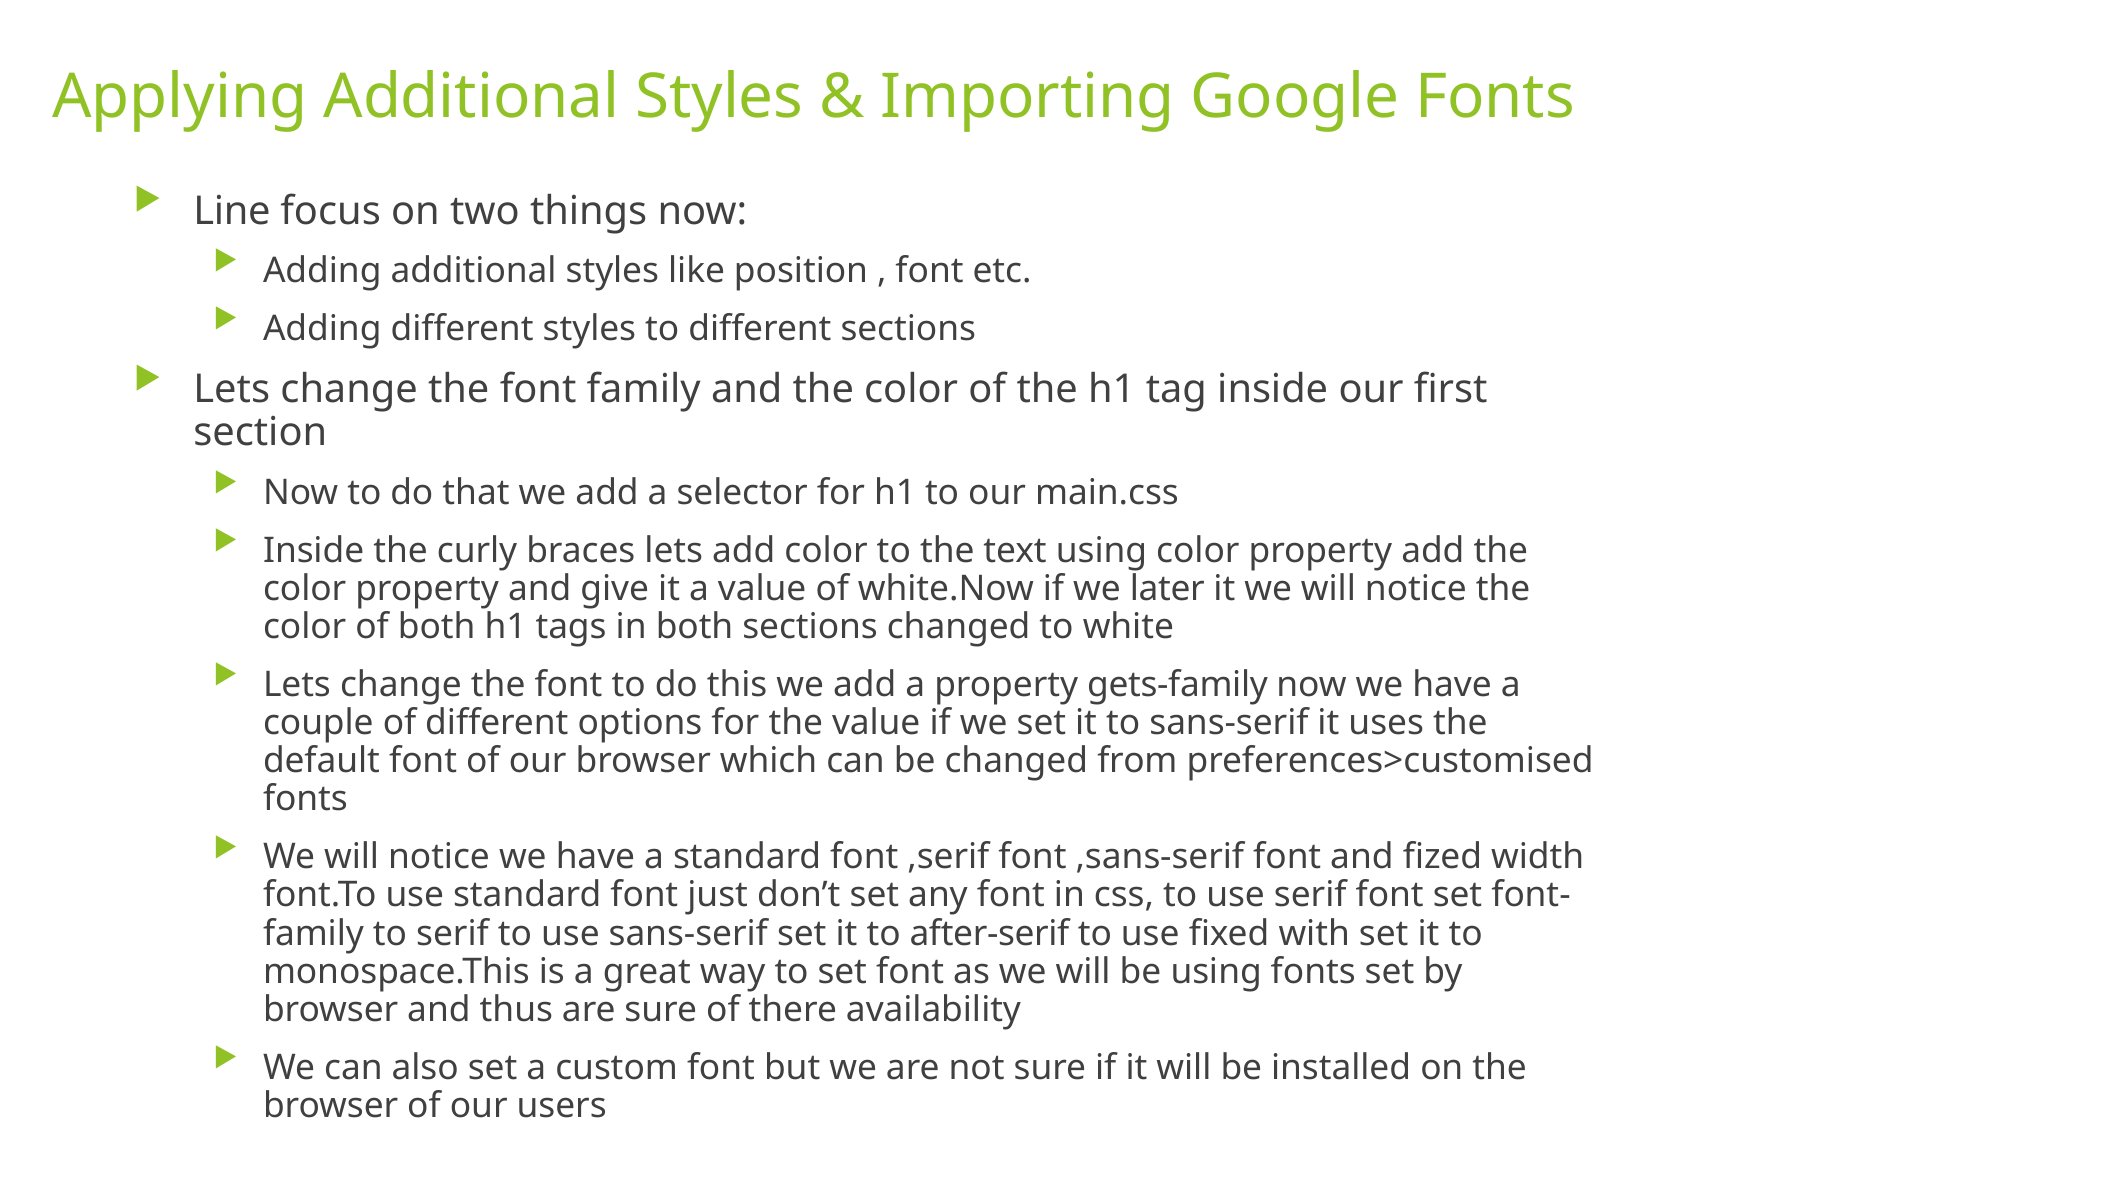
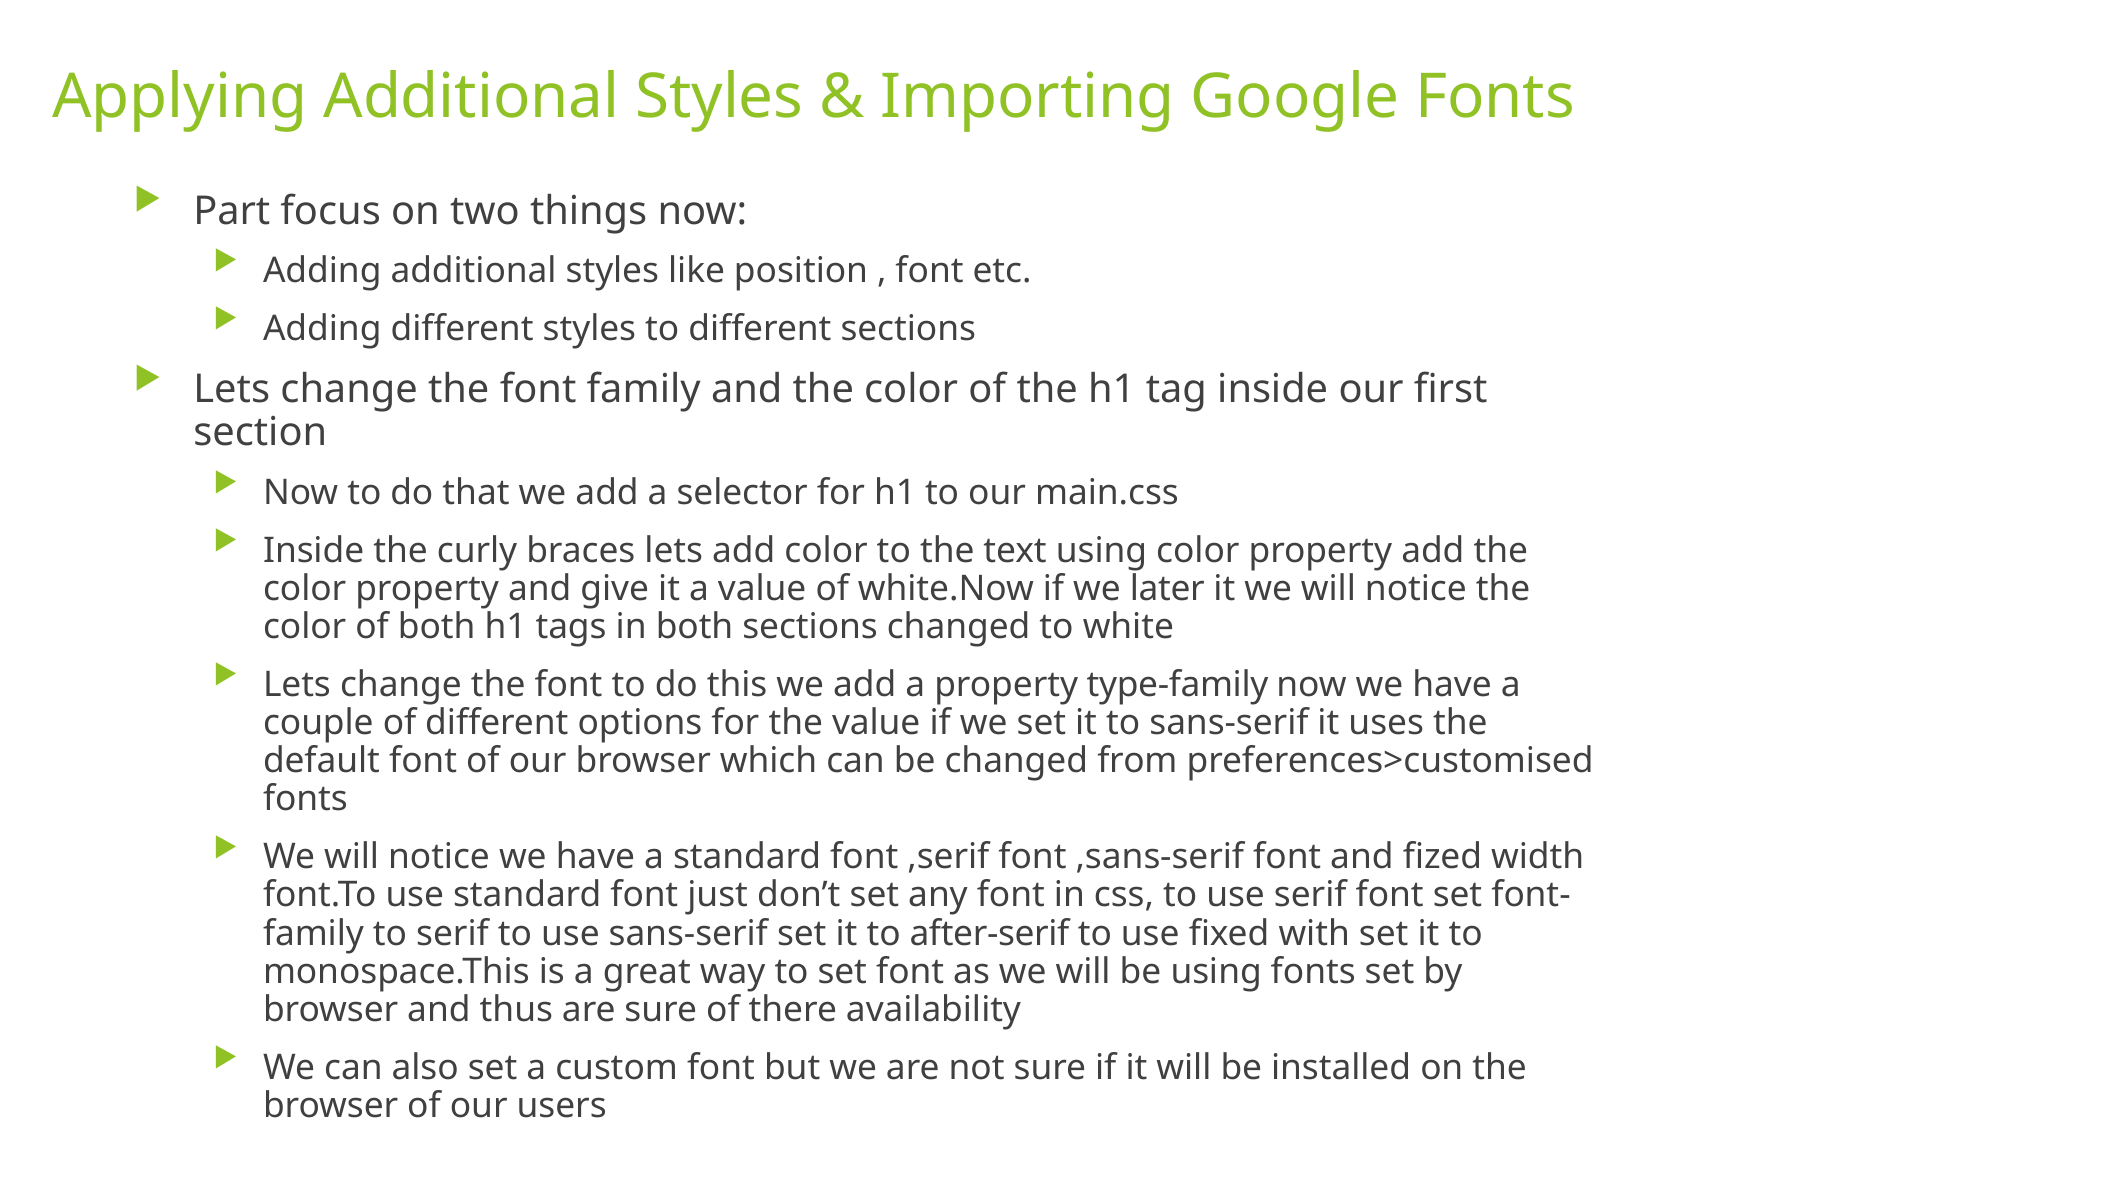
Line: Line -> Part
gets-family: gets-family -> type-family
